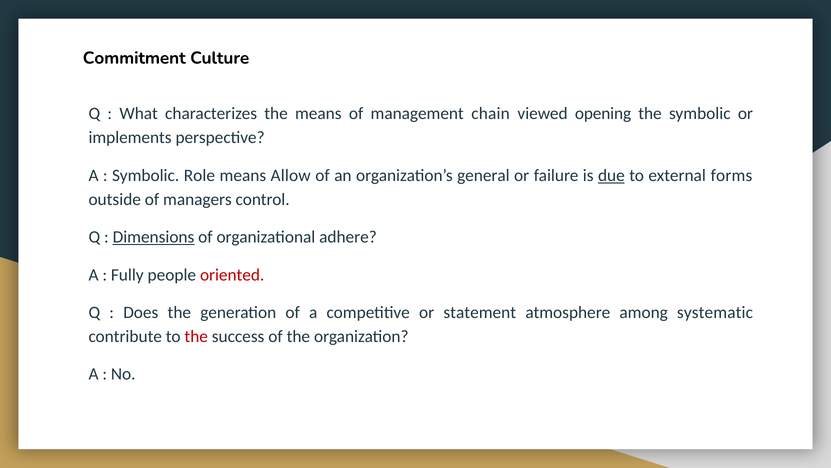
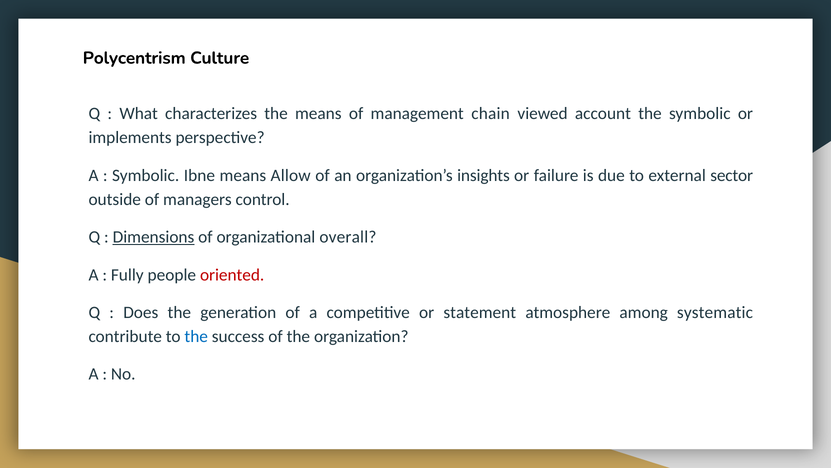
Commitment: Commitment -> Polycentrism
opening: opening -> account
Role: Role -> Ibne
general: general -> insights
due underline: present -> none
forms: forms -> sector
adhere: adhere -> overall
the at (196, 336) colour: red -> blue
